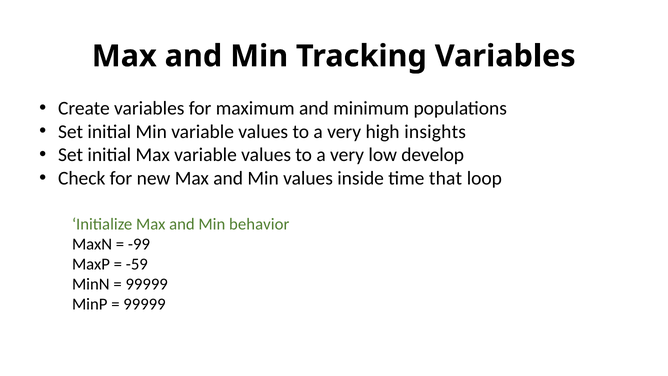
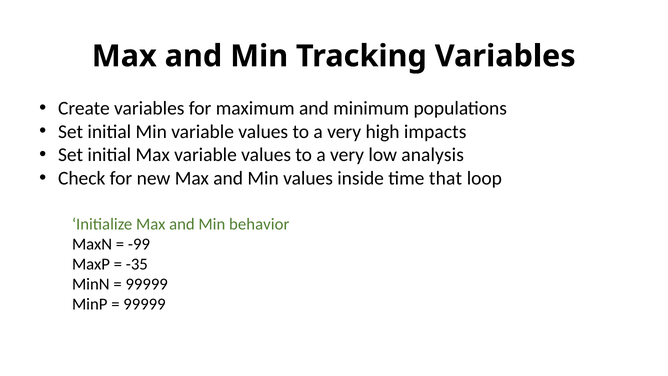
insights: insights -> impacts
develop: develop -> analysis
-59: -59 -> -35
